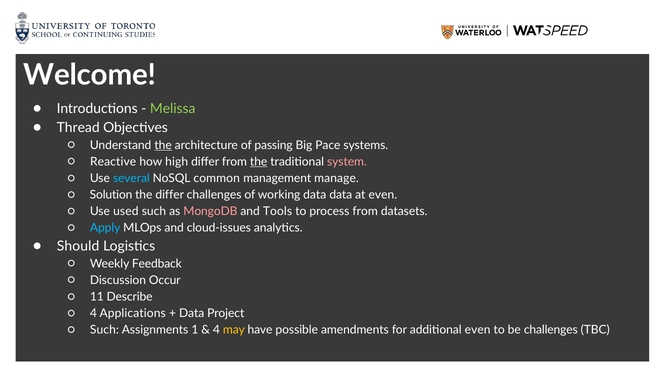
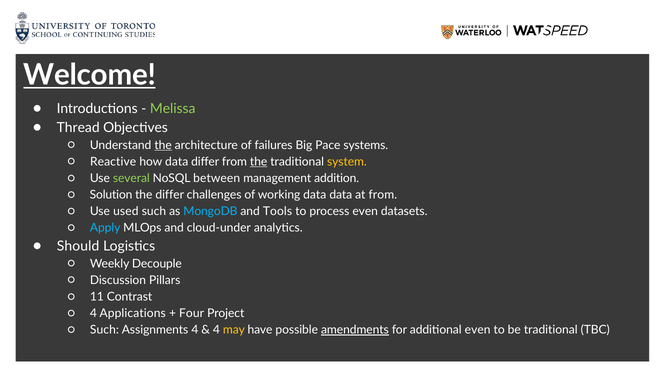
Welcome underline: none -> present
passing: passing -> failures
how high: high -> data
system colour: pink -> yellow
several colour: light blue -> light green
common: common -> between
manage: manage -> addition
at even: even -> from
MongoDB colour: pink -> light blue
process from: from -> even
cloud-issues: cloud-issues -> cloud-under
Feedback: Feedback -> Decouple
Occur: Occur -> Pillars
Describe: Describe -> Contrast
Data at (192, 313): Data -> Four
Assignments 1: 1 -> 4
amendments underline: none -> present
be challenges: challenges -> traditional
